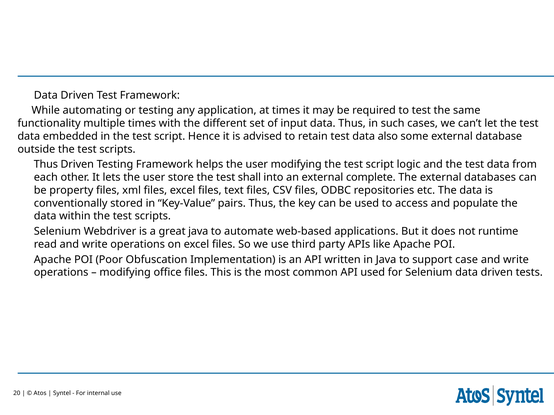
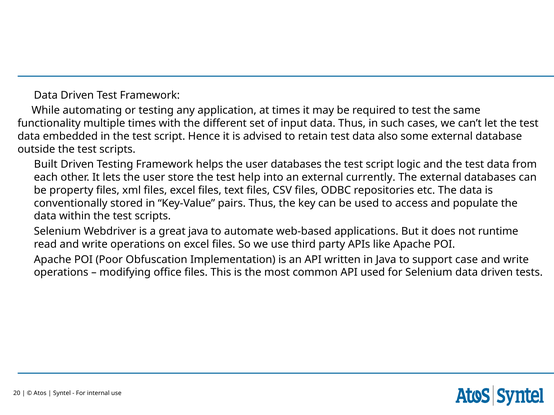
Thus at (46, 165): Thus -> Built
user modifying: modifying -> databases
shall: shall -> help
complete: complete -> currently
